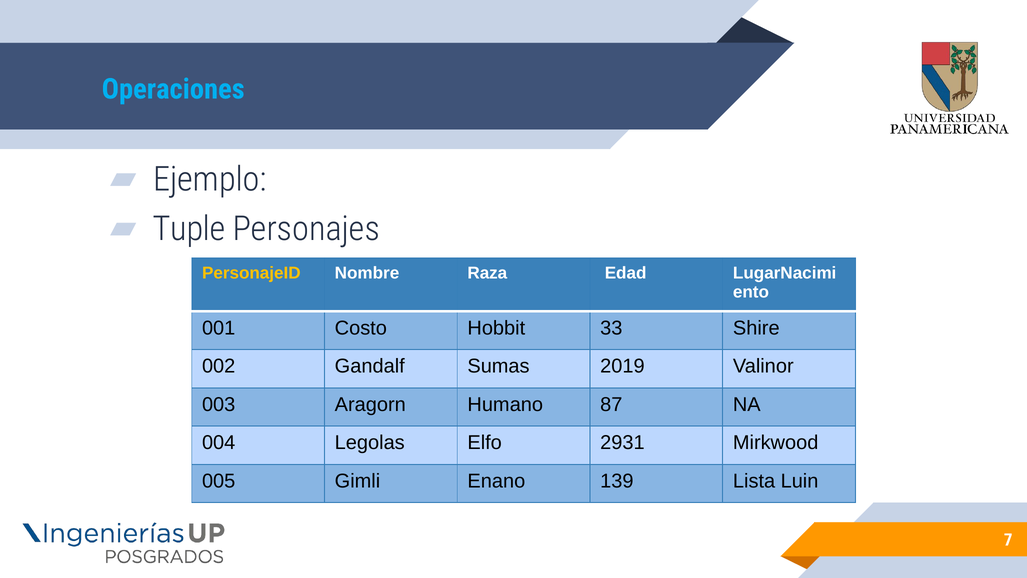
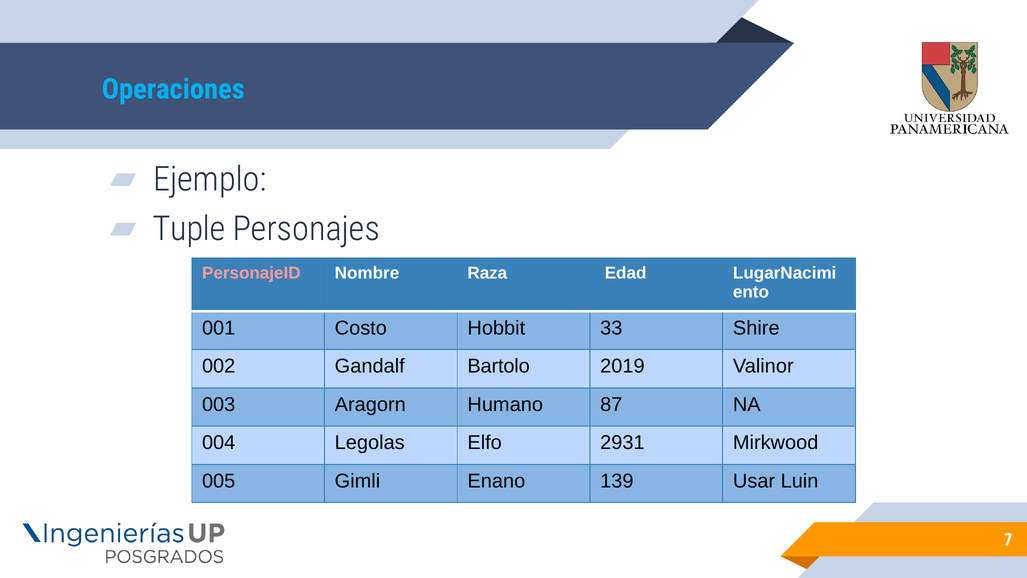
PersonajeID colour: yellow -> pink
Sumas: Sumas -> Bartolo
Lista: Lista -> Usar
